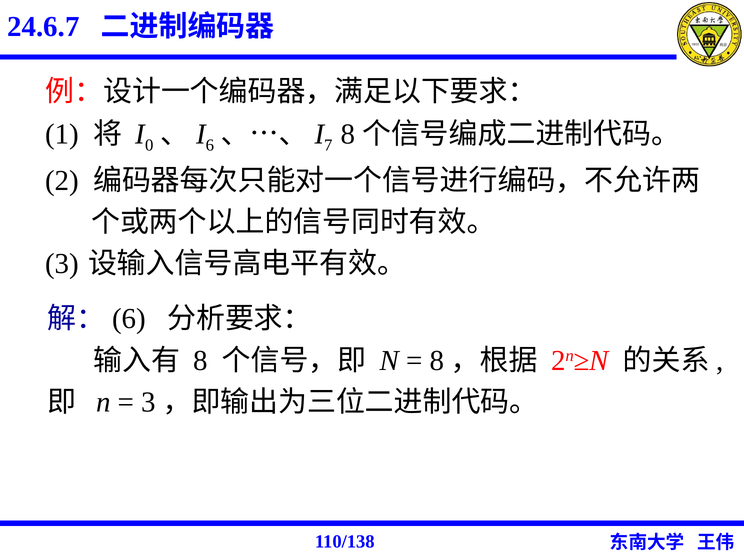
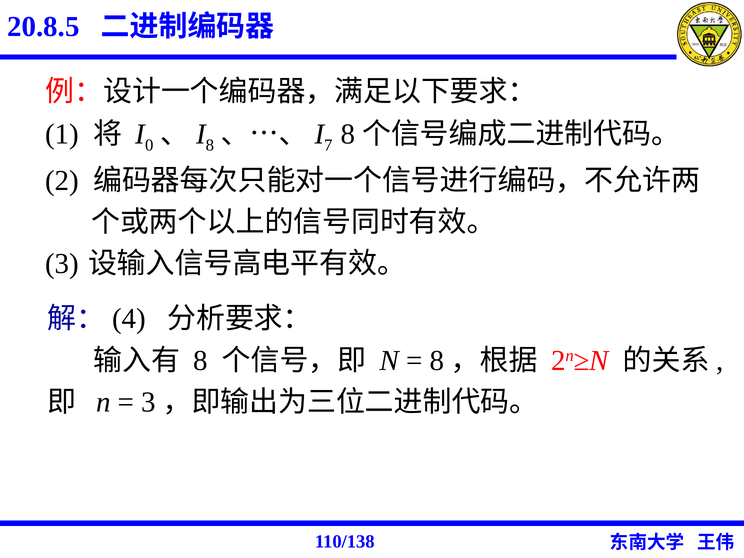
24.6.7: 24.6.7 -> 20.8.5
6 at (210, 145): 6 -> 8
6 at (129, 319): 6 -> 4
